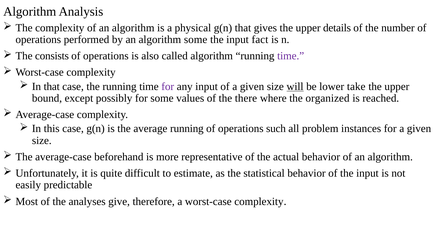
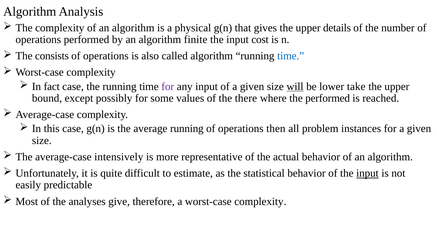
algorithm some: some -> finite
fact: fact -> cost
time at (291, 56) colour: purple -> blue
In that: that -> fact
the organized: organized -> performed
such: such -> then
beforehand: beforehand -> intensively
input at (367, 173) underline: none -> present
